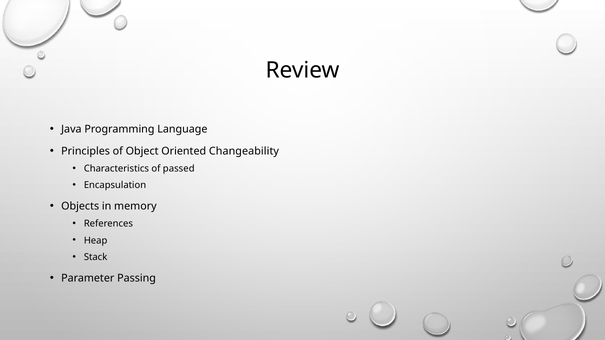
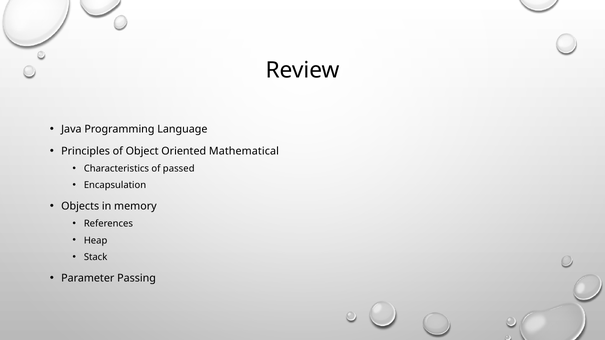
Changeability: Changeability -> Mathematical
